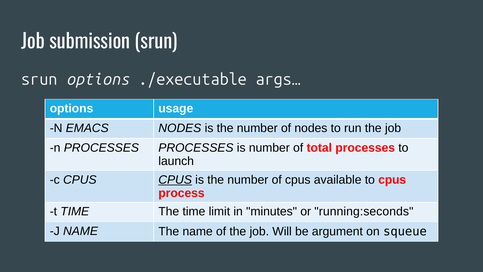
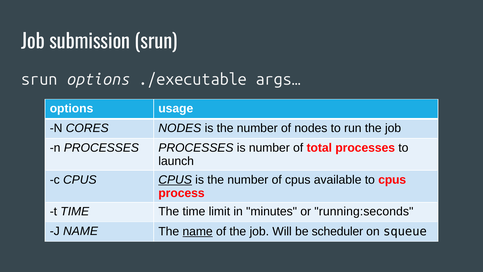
EMACS: EMACS -> CORES
name at (198, 231) underline: none -> present
argument: argument -> scheduler
